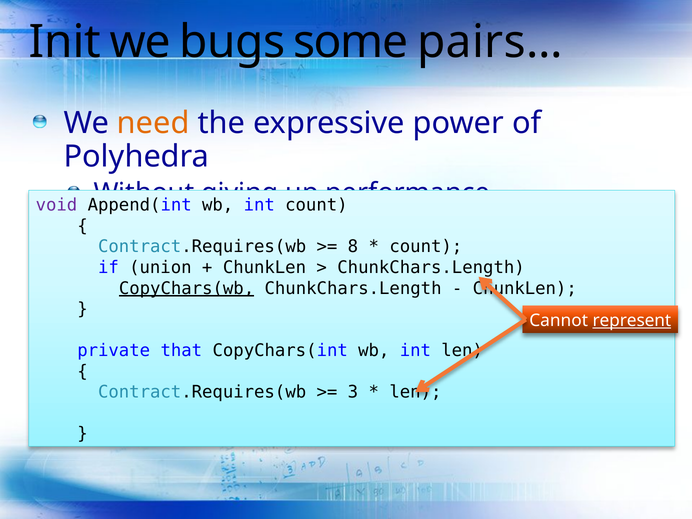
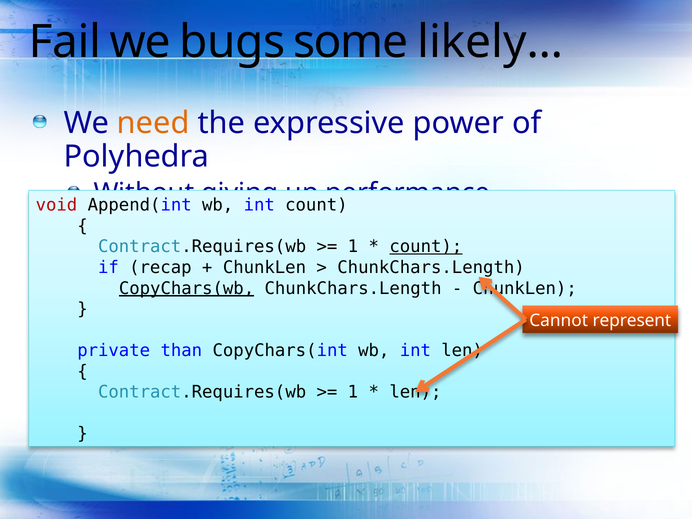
Init: Init -> Fail
pairs…: pairs… -> likely…
void colour: purple -> red
8 at (353, 247): 8 -> 1
count at (426, 247) underline: none -> present
union: union -> recap
represent underline: present -> none
that: that -> than
3 at (353, 392): 3 -> 1
